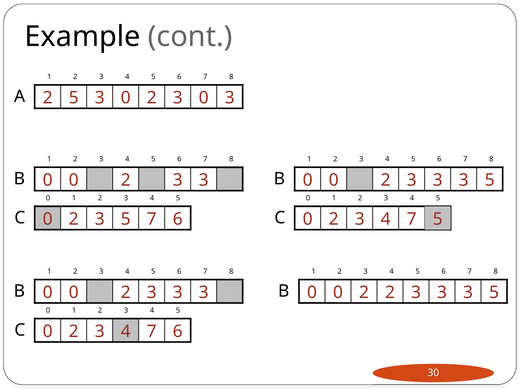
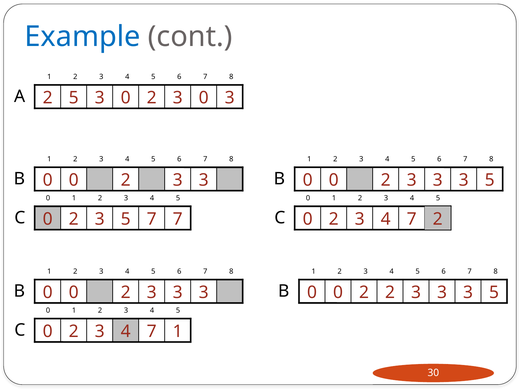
Example colour: black -> blue
6 at (178, 219): 6 -> 7
C 5: 5 -> 2
6 at (178, 331): 6 -> 1
